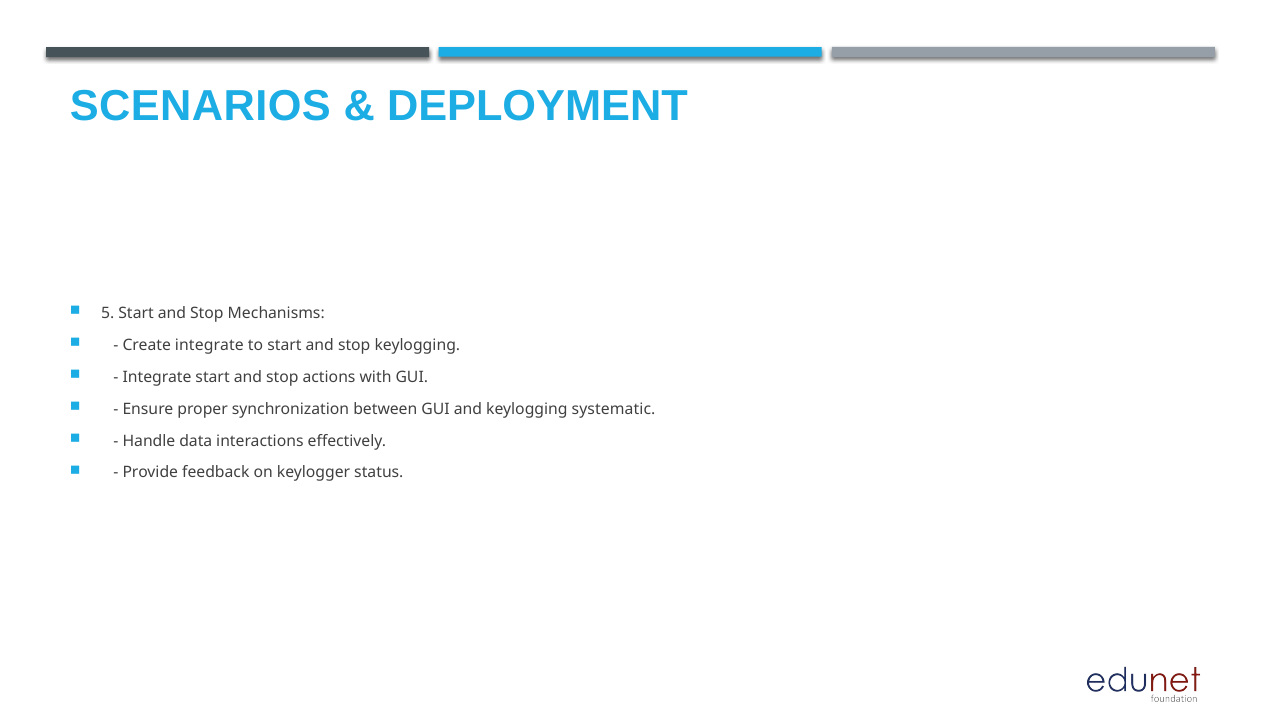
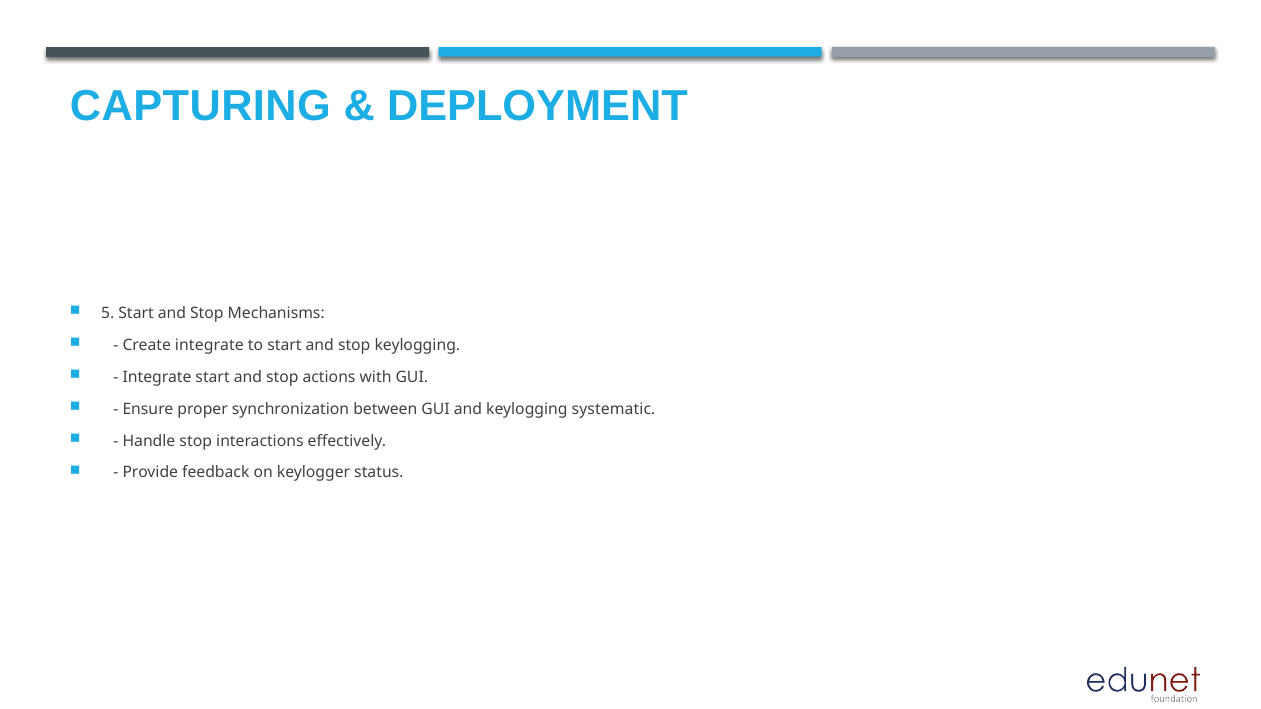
SCENARIOS: SCENARIOS -> CAPTURING
Handle data: data -> stop
